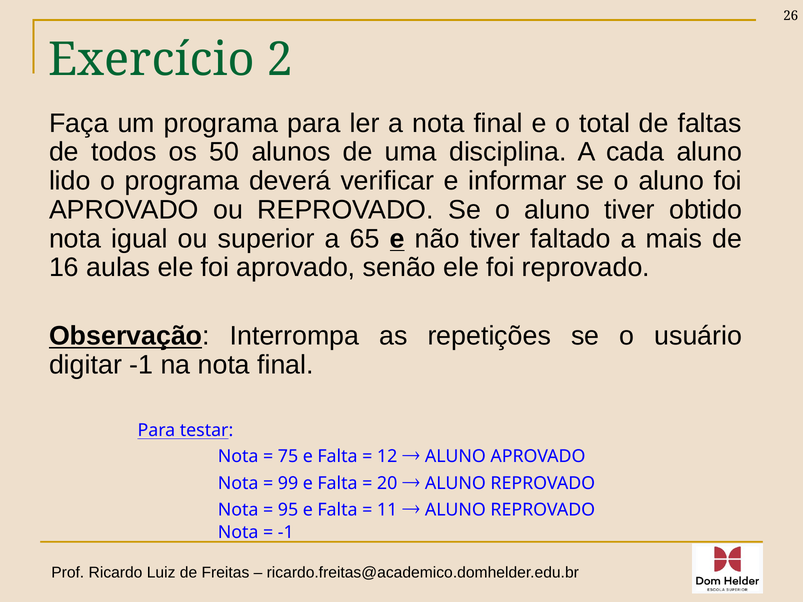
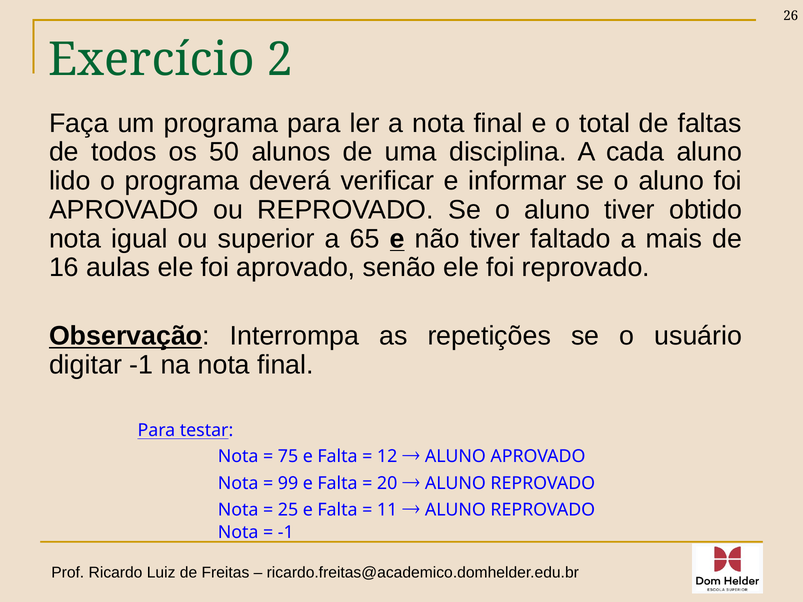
95: 95 -> 25
